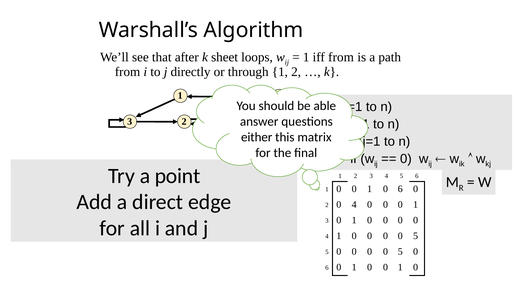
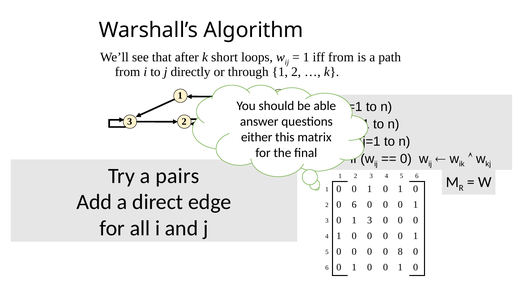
sheet: sheet -> short
point: point -> pairs
1 0 6: 6 -> 1
2 0 4: 4 -> 6
3 0 1 0: 0 -> 3
5 at (416, 236): 5 -> 1
5 at (400, 252): 5 -> 8
